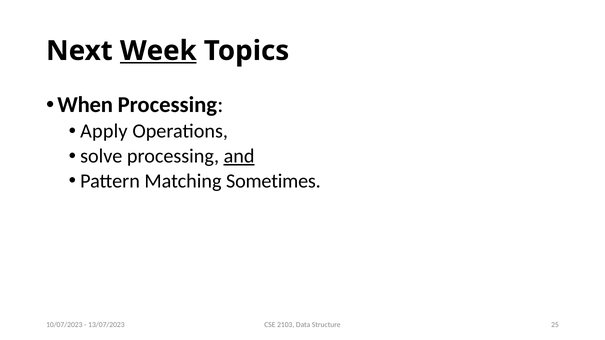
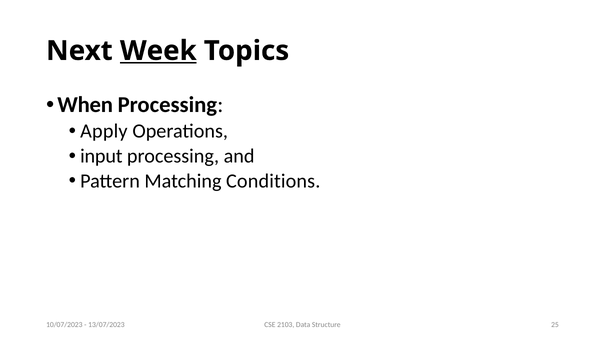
solve: solve -> input
and underline: present -> none
Sometimes: Sometimes -> Conditions
